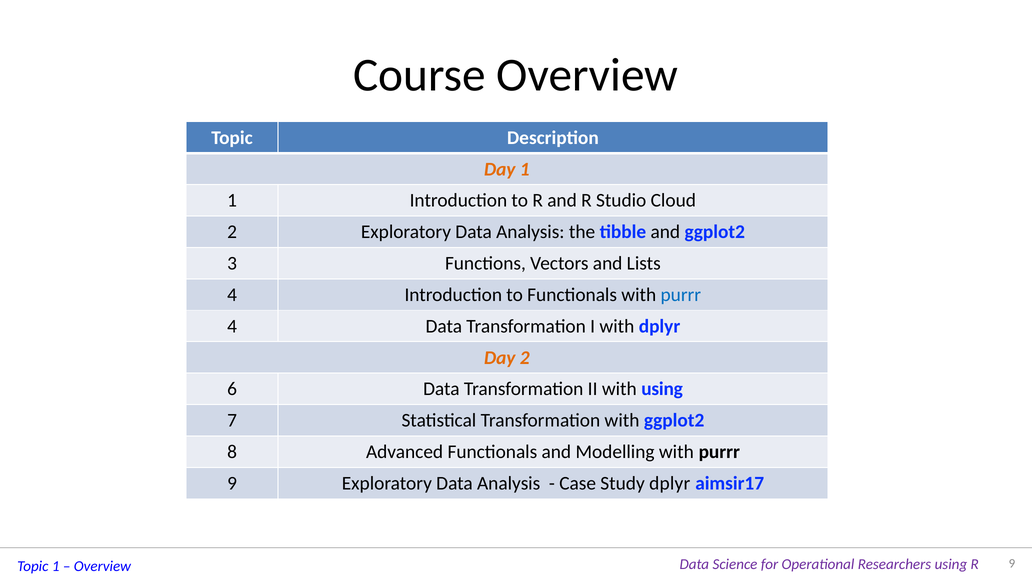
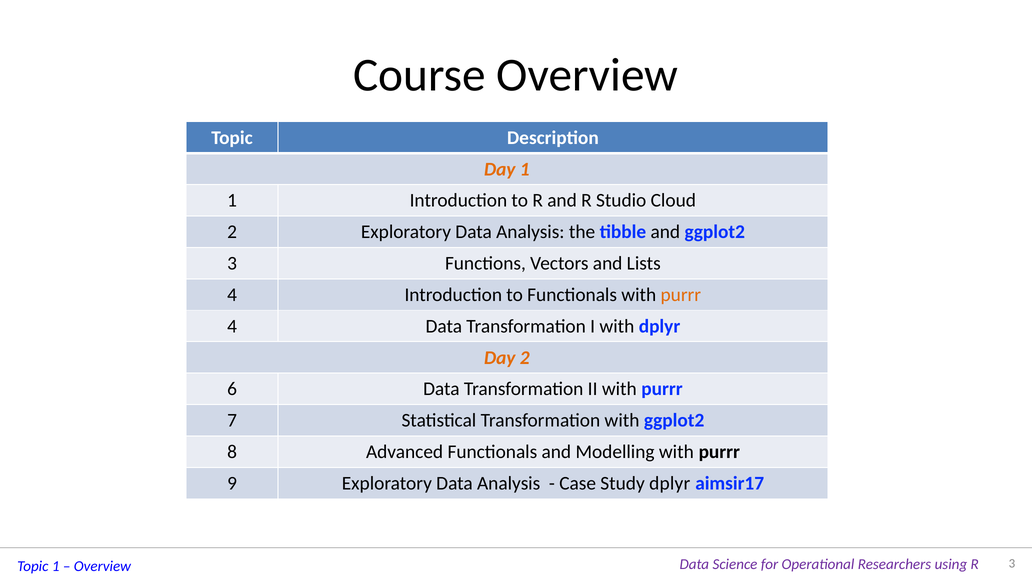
purrr at (681, 295) colour: blue -> orange
II with using: using -> purrr
R 9: 9 -> 3
